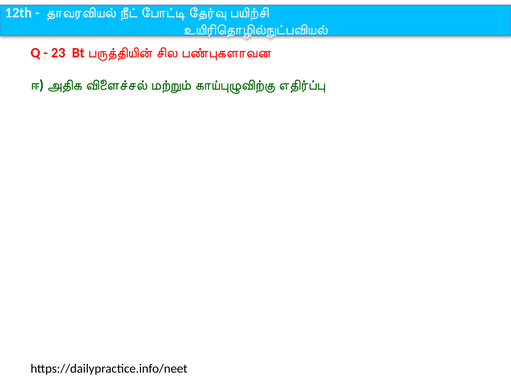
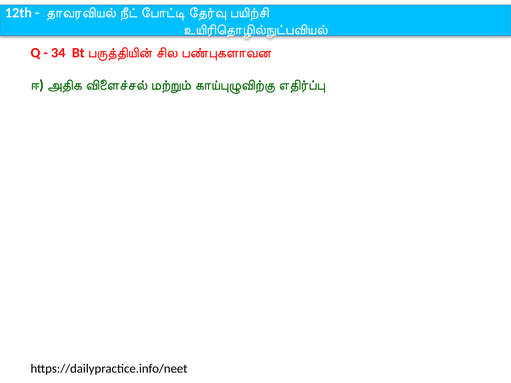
23: 23 -> 34
